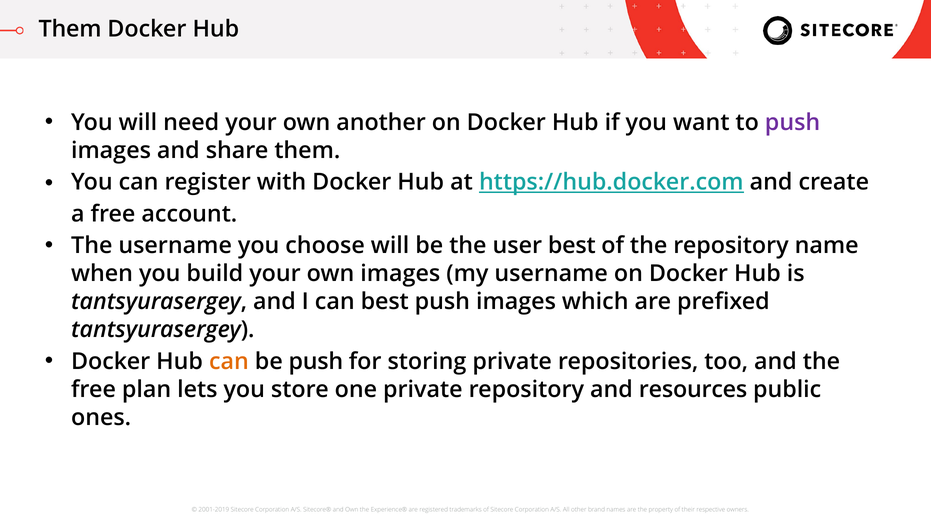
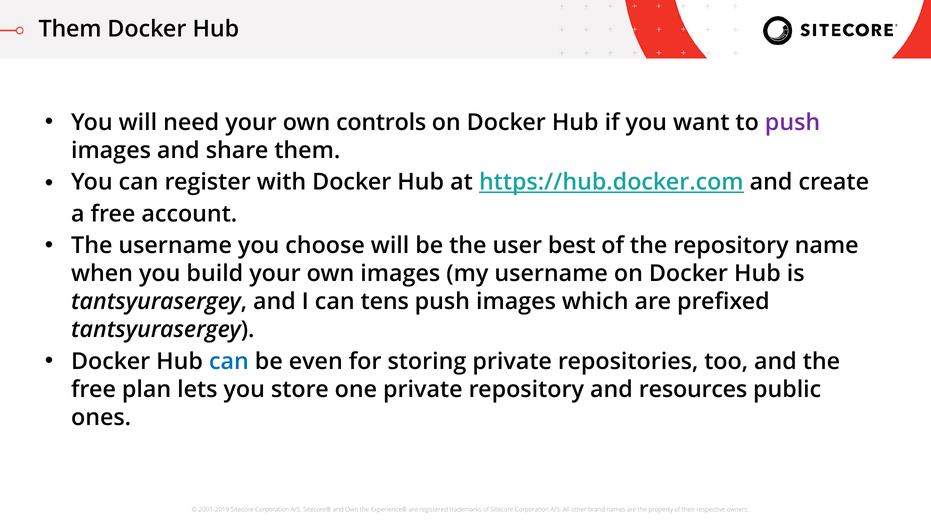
another: another -> controls
can best: best -> tens
can at (229, 361) colour: orange -> blue
be push: push -> even
